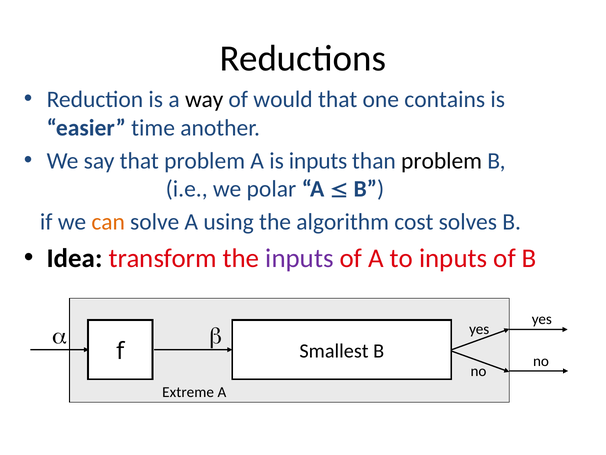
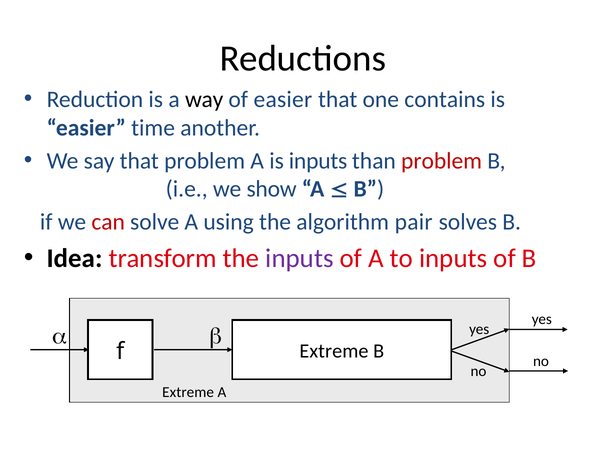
of would: would -> easier
problem at (442, 161) colour: black -> red
polar: polar -> show
can colour: orange -> red
cost: cost -> pair
f Smallest: Smallest -> Extreme
